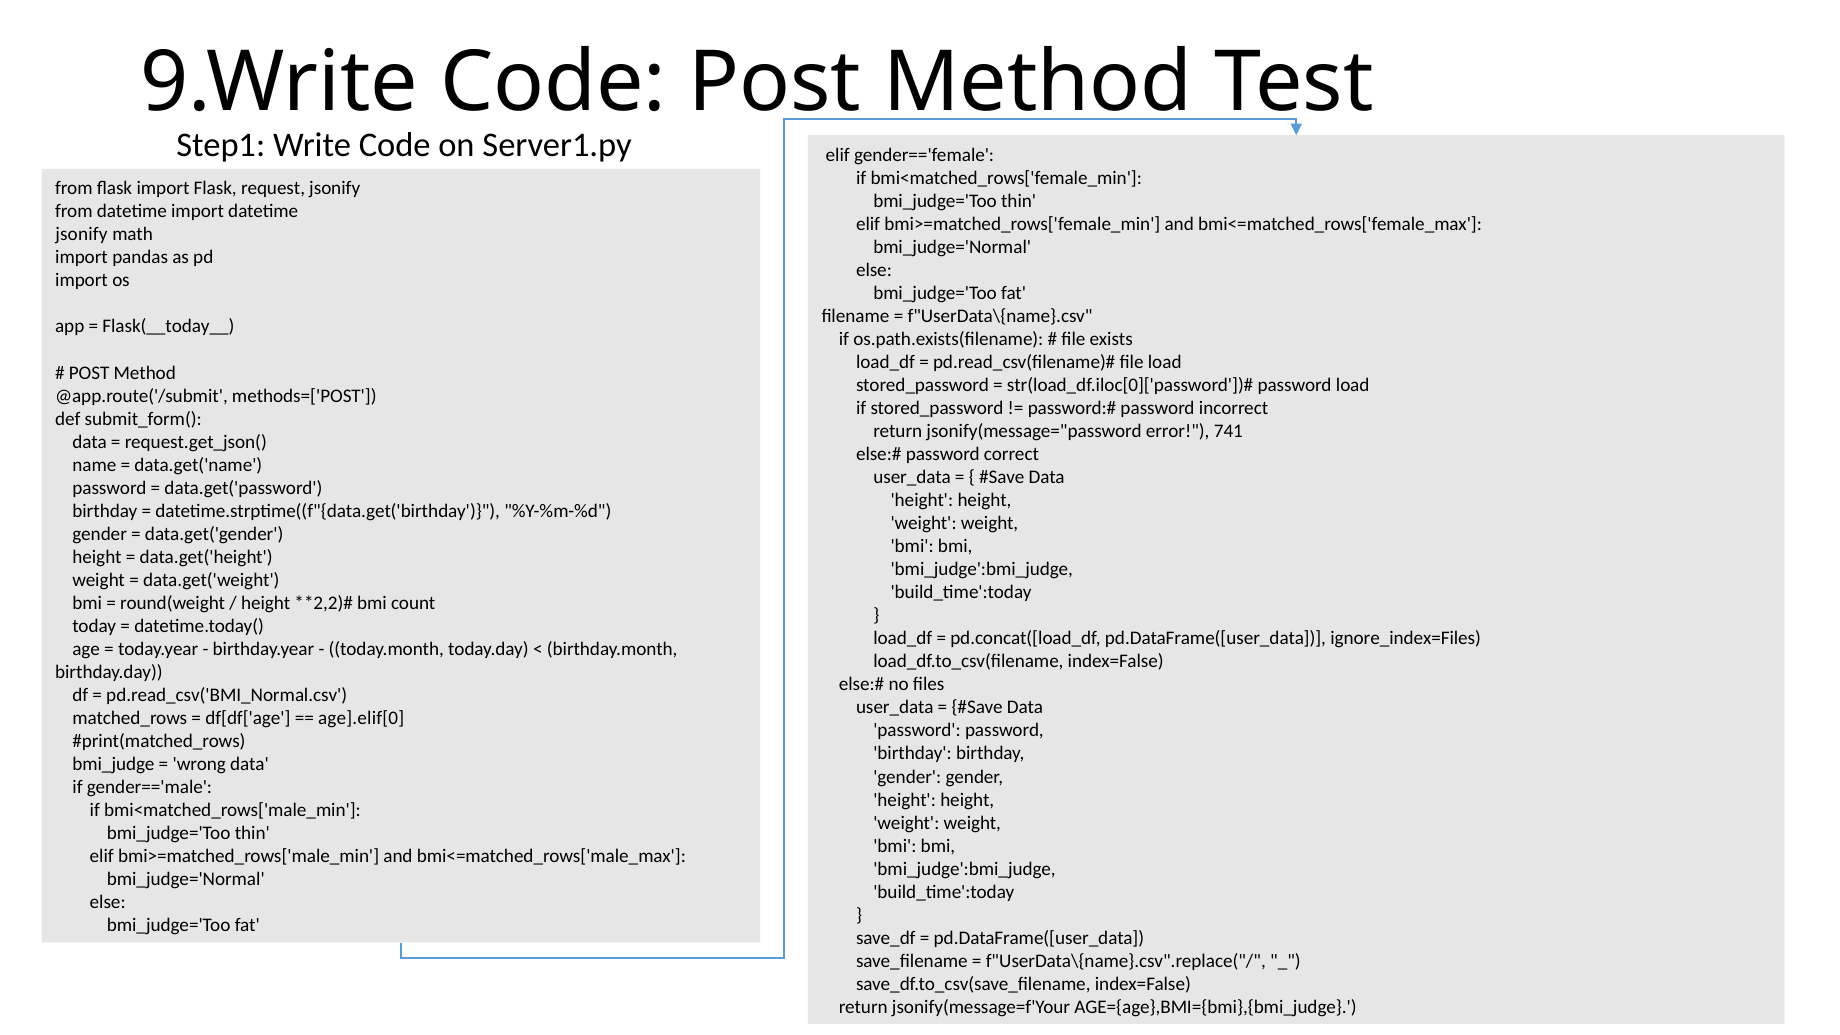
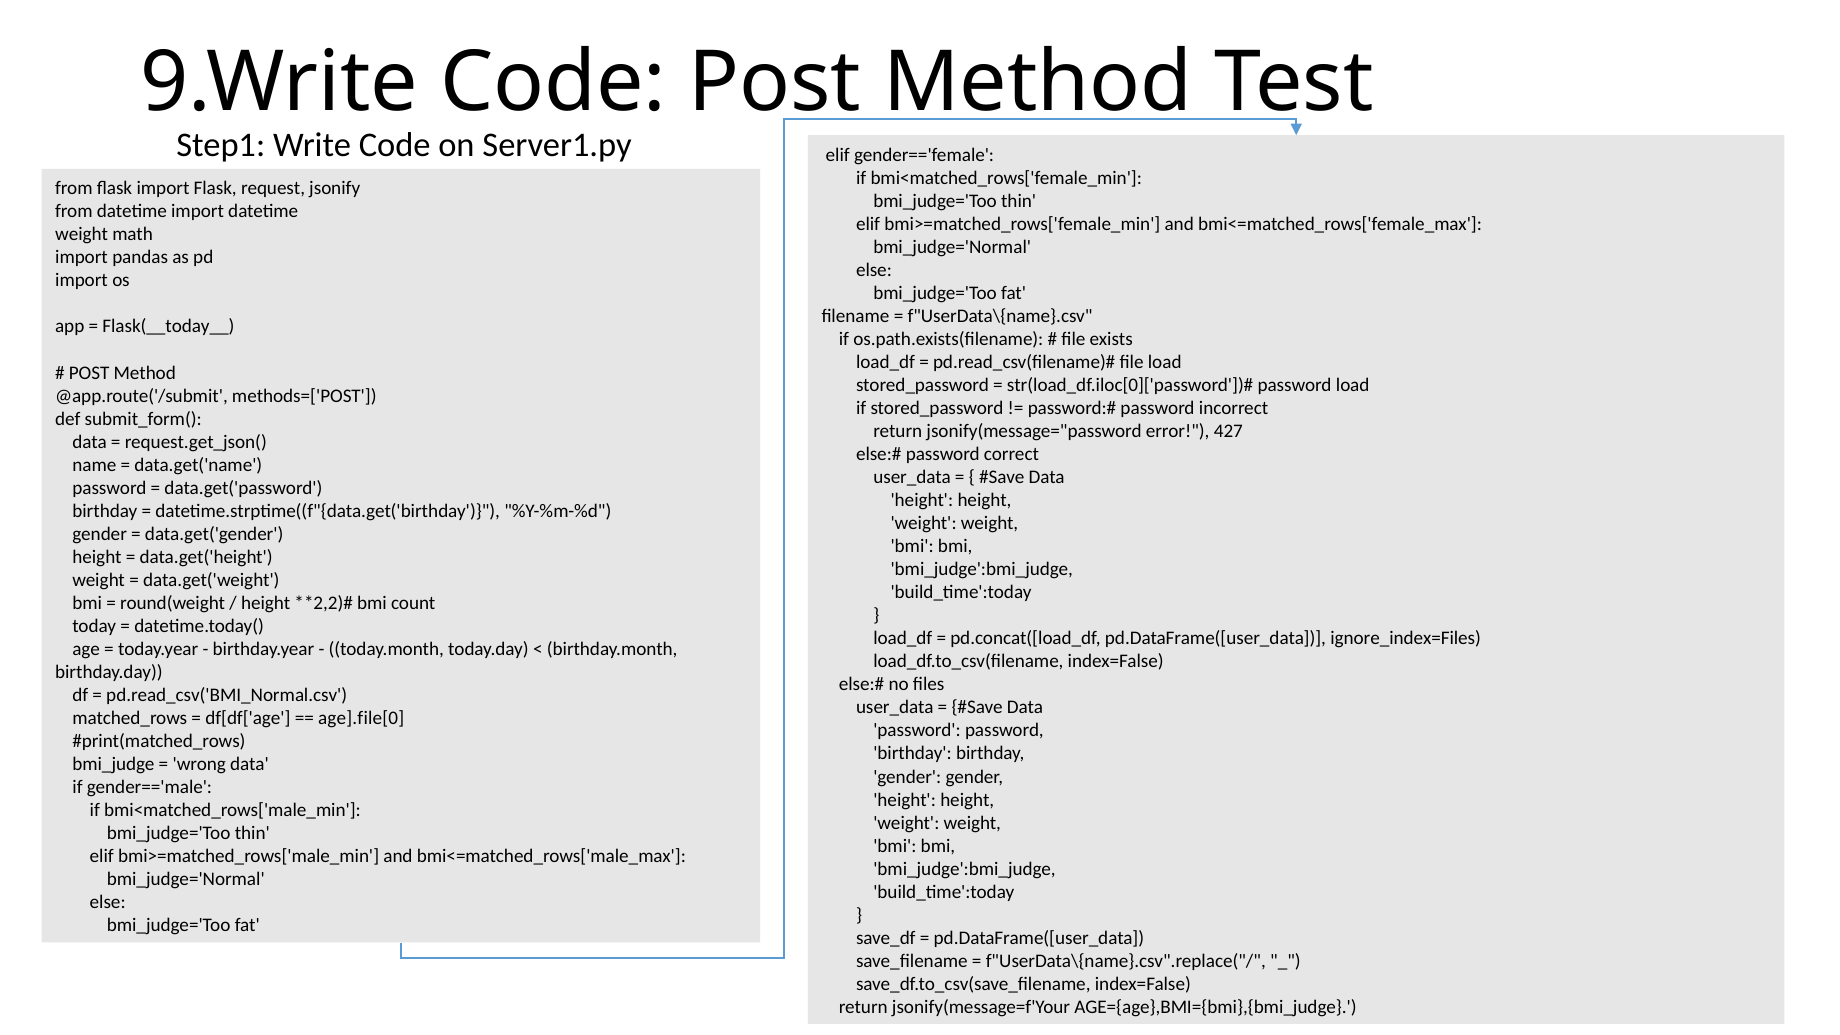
jsonify at (81, 234): jsonify -> weight
741: 741 -> 427
age].elif[0: age].elif[0 -> age].file[0
